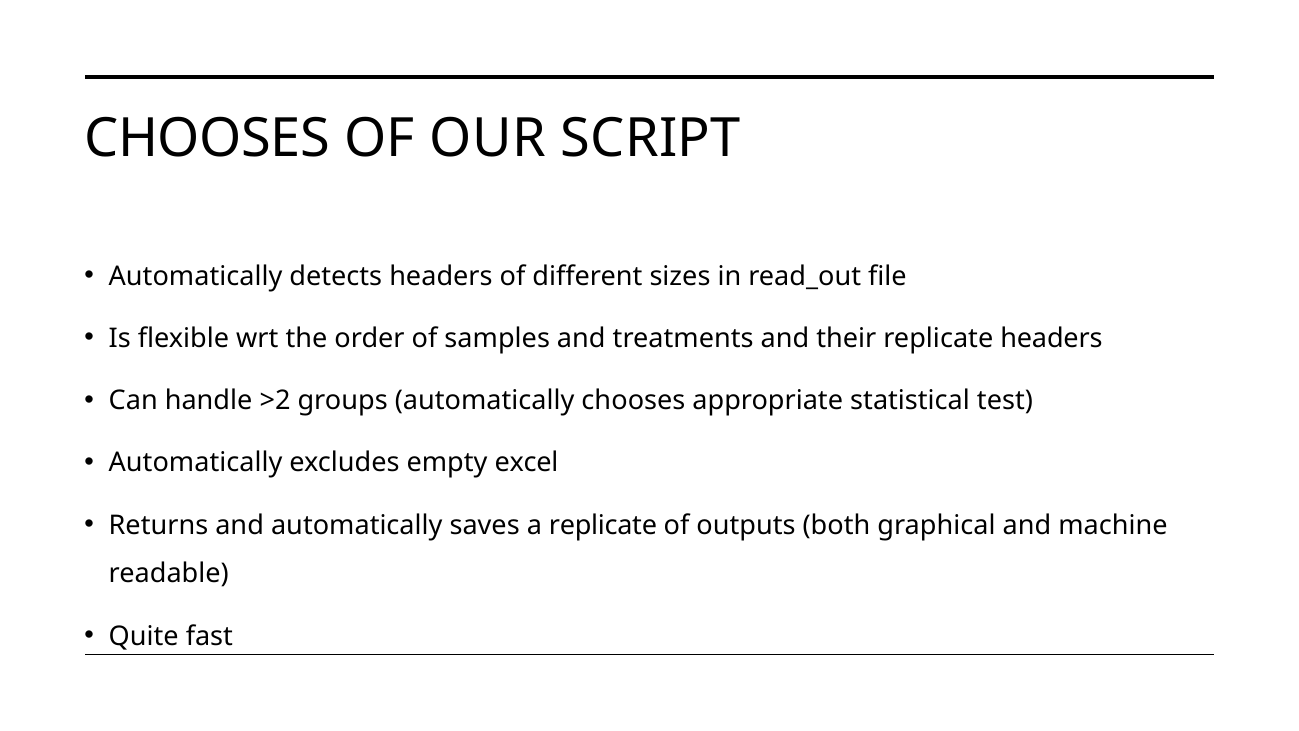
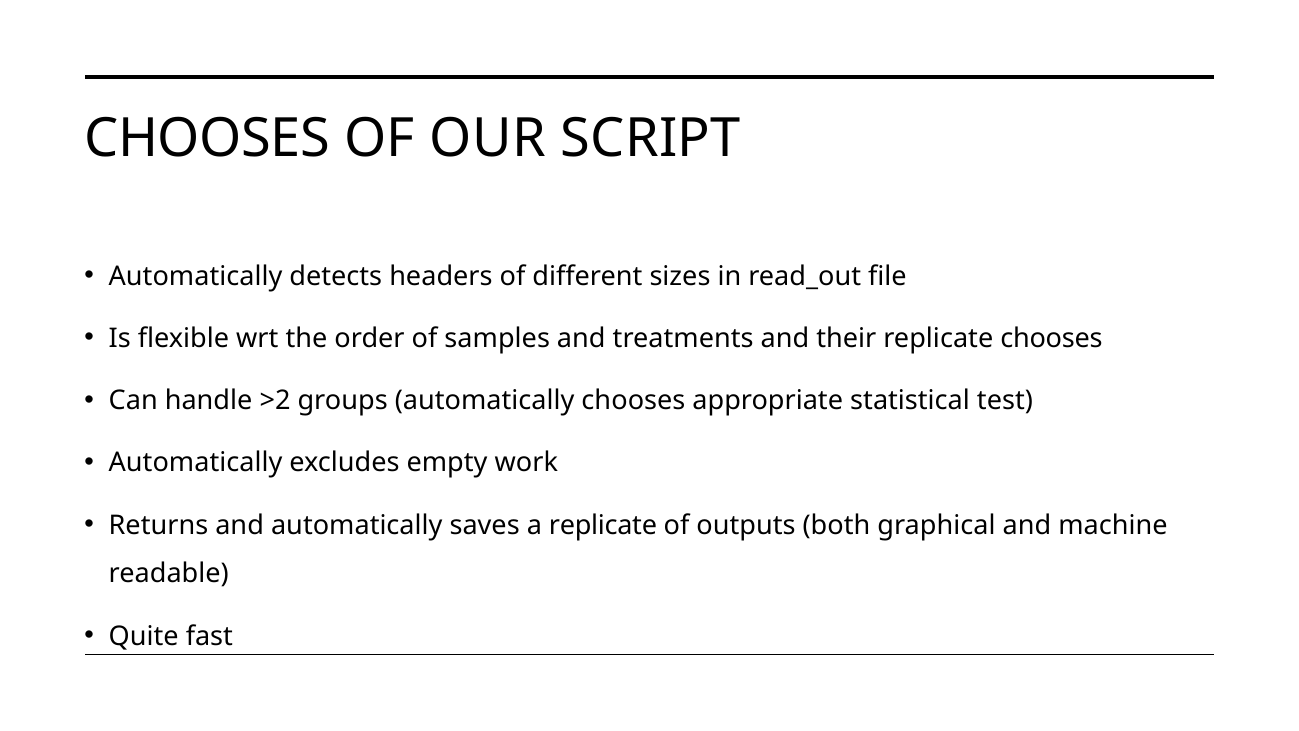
replicate headers: headers -> chooses
excel: excel -> work
